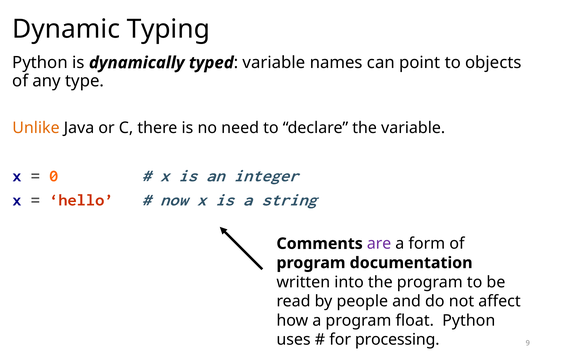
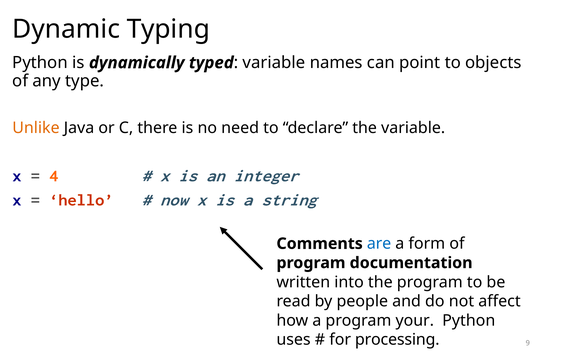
0: 0 -> 4
are colour: purple -> blue
float: float -> your
